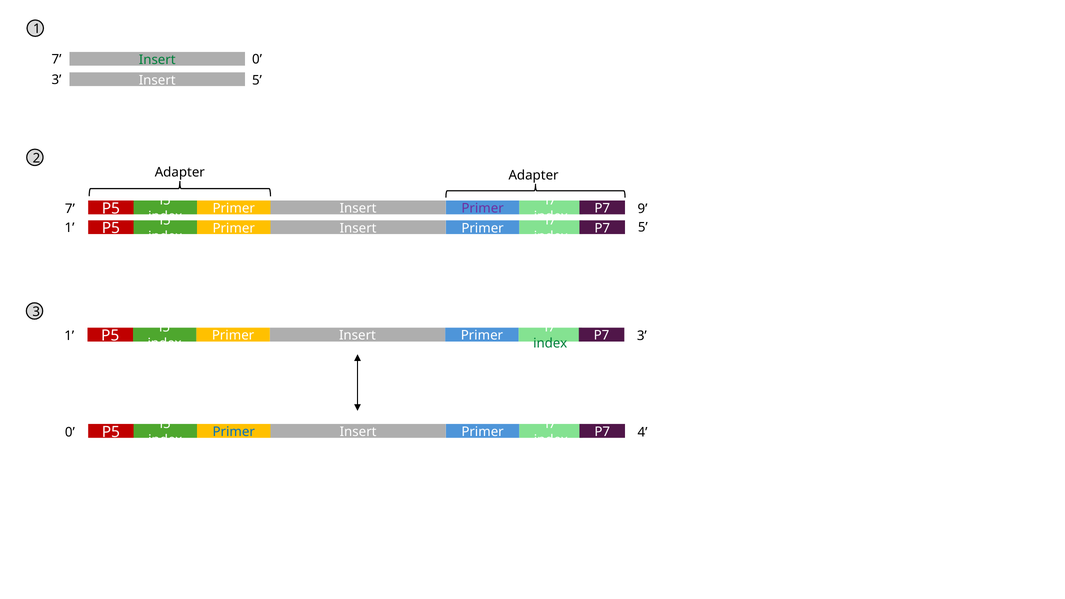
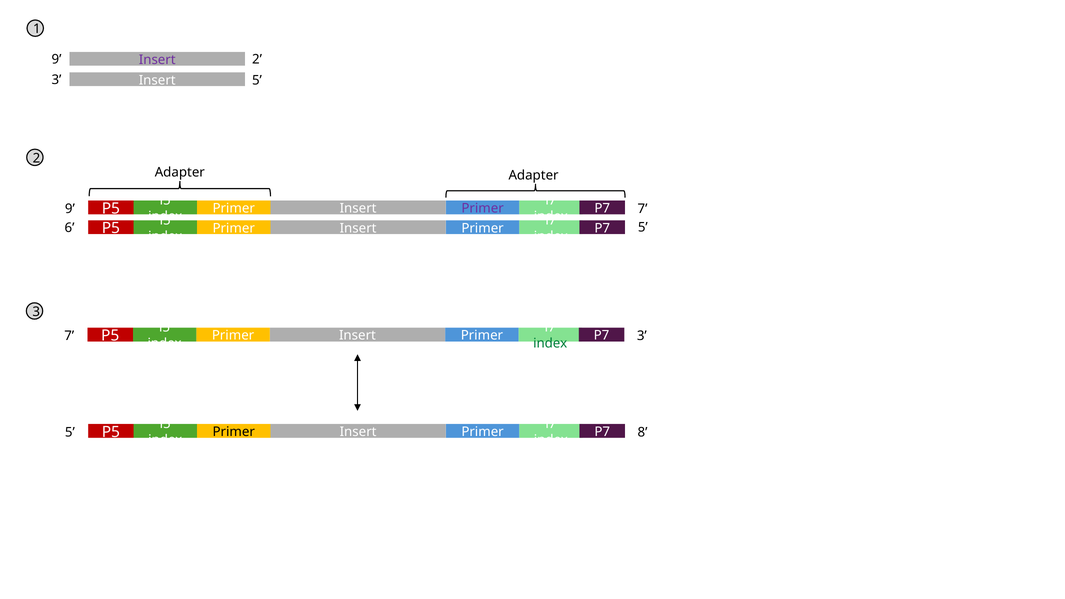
7 at (56, 59): 7 -> 9
0 at (257, 59): 0 -> 2
Insert at (157, 60) colour: green -> purple
7 at (70, 209): 7 -> 9
9 at (643, 209): 9 -> 7
1 at (70, 228): 1 -> 6
1 at (69, 336): 1 -> 7
Primer at (234, 432) colour: blue -> black
4: 4 -> 8
0 at (70, 432): 0 -> 5
